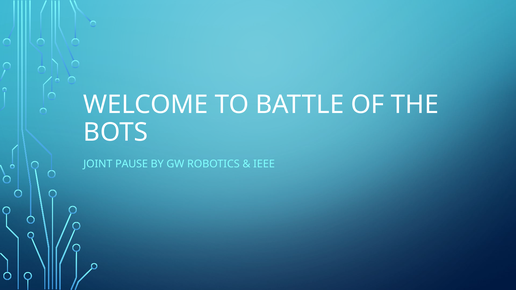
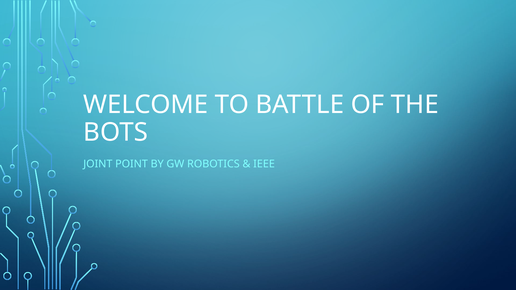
PAUSE: PAUSE -> POINT
